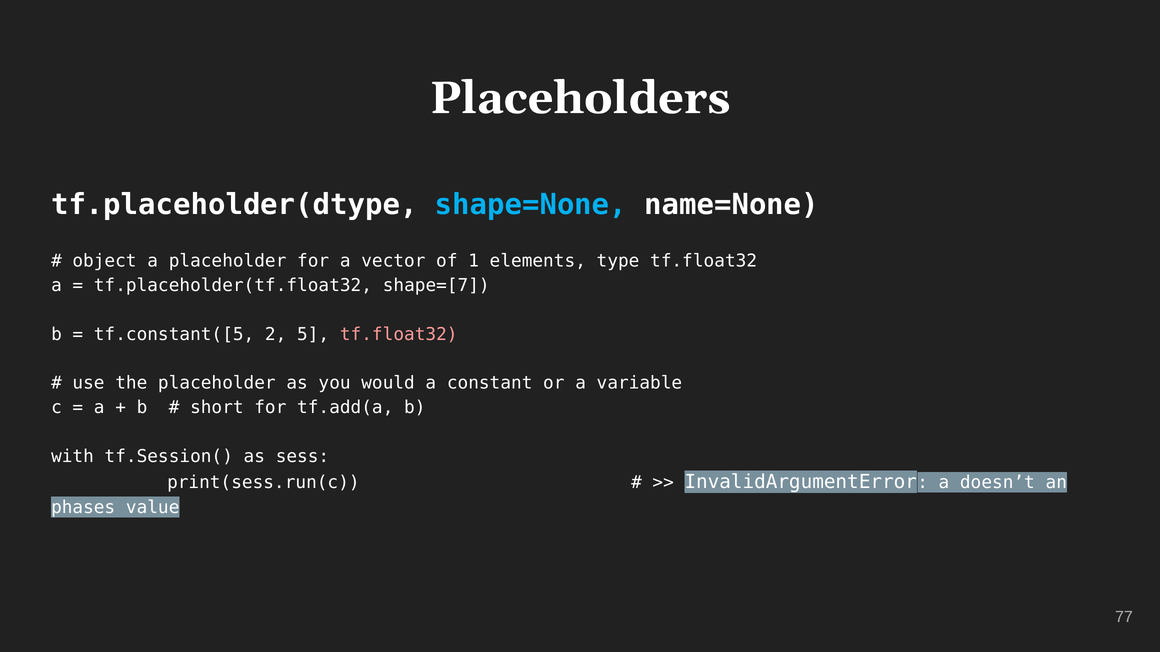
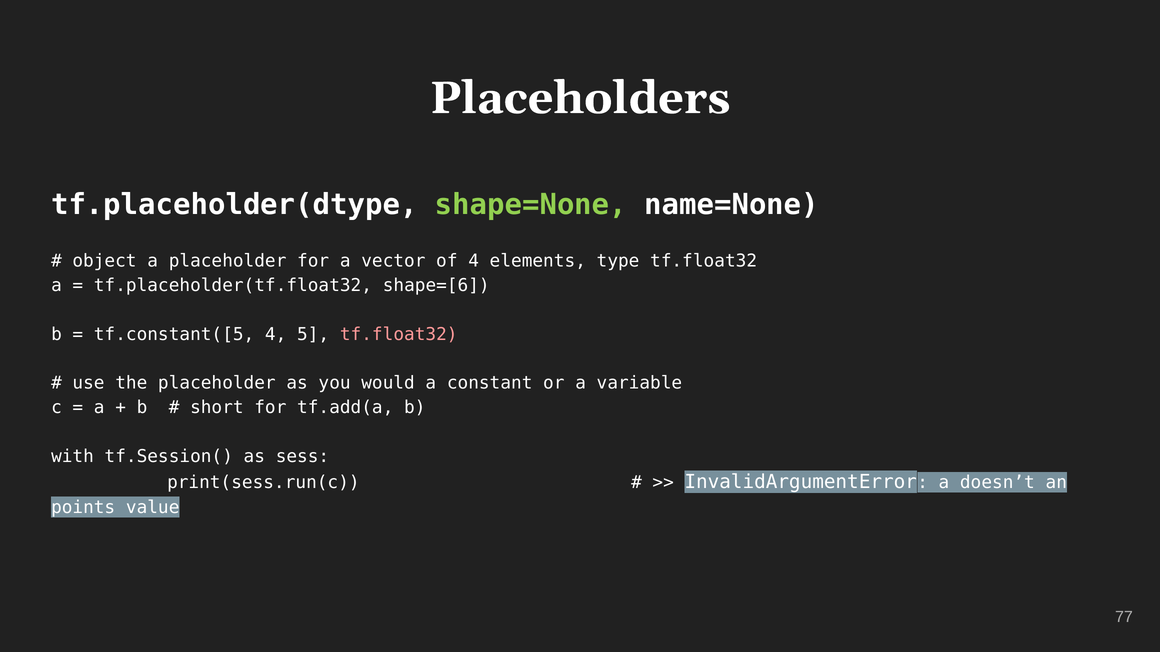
shape=None colour: light blue -> light green
of 1: 1 -> 4
shape=[7: shape=[7 -> shape=[6
tf.constant([5 2: 2 -> 4
phases: phases -> points
